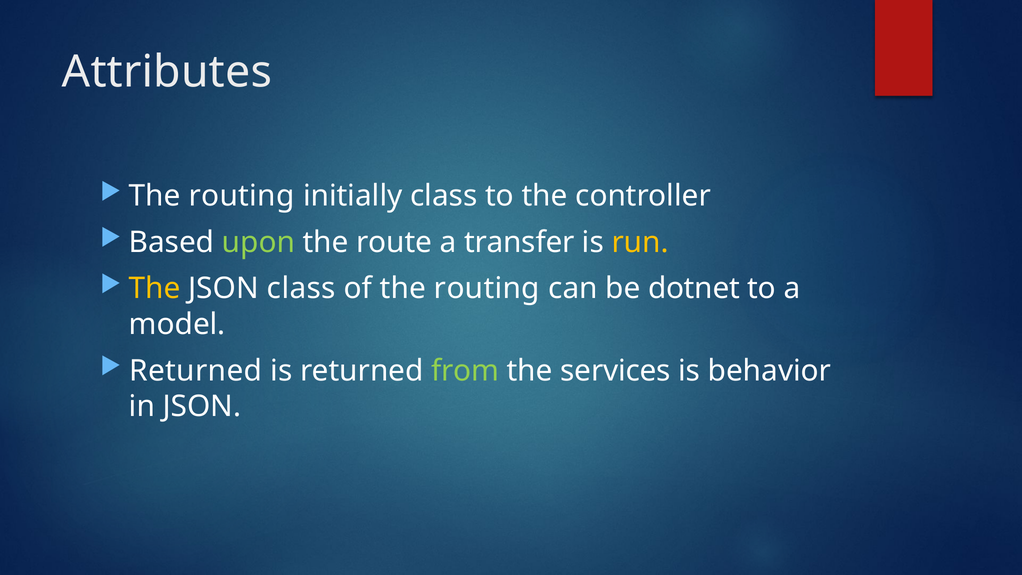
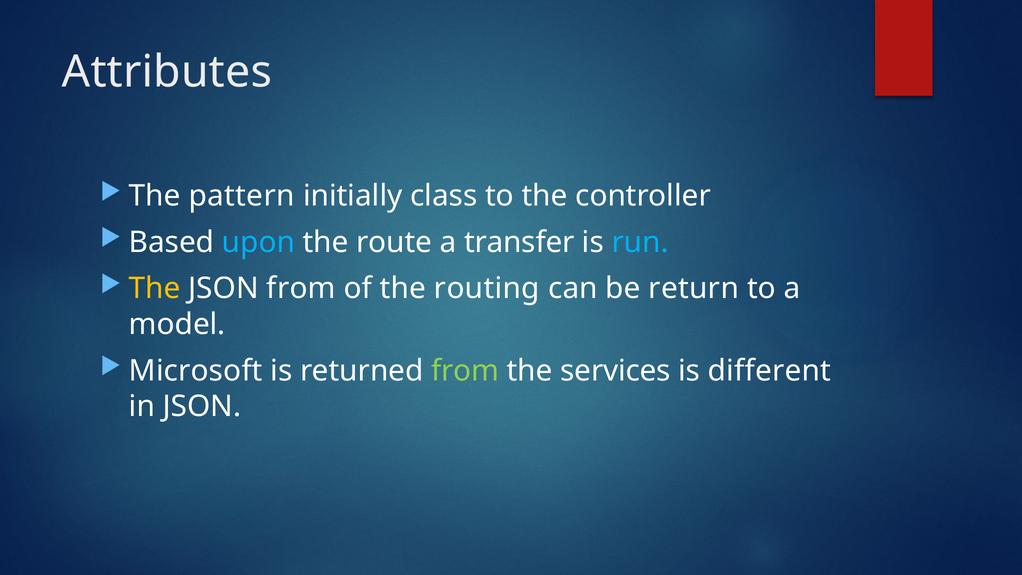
routing at (242, 196): routing -> pattern
upon colour: light green -> light blue
run colour: yellow -> light blue
JSON class: class -> from
dotnet: dotnet -> return
Returned at (196, 371): Returned -> Microsoft
behavior: behavior -> different
